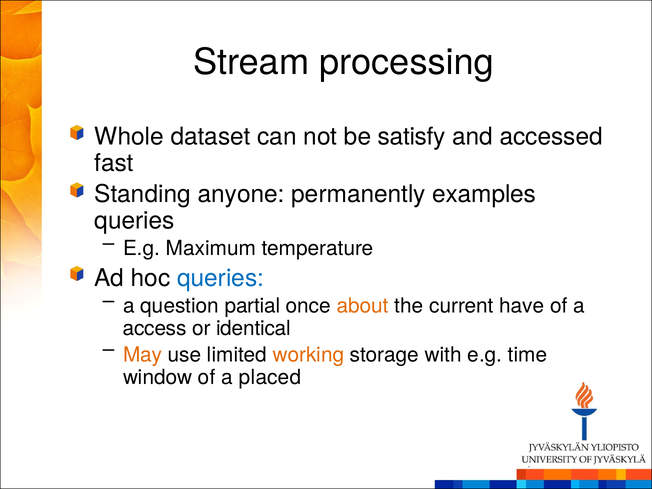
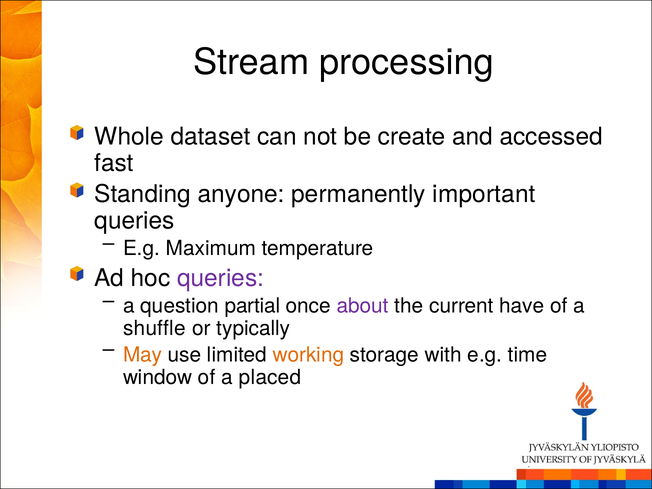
satisfy: satisfy -> create
examples: examples -> important
queries at (221, 278) colour: blue -> purple
about colour: orange -> purple
access: access -> shuffle
identical: identical -> typically
